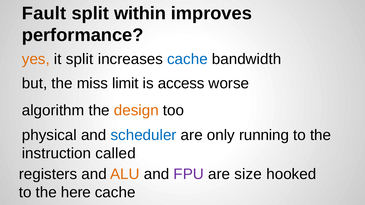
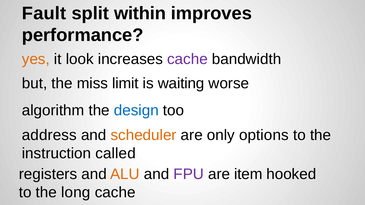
it split: split -> look
cache at (187, 59) colour: blue -> purple
access: access -> waiting
design colour: orange -> blue
physical: physical -> address
scheduler colour: blue -> orange
running: running -> options
size: size -> item
here: here -> long
